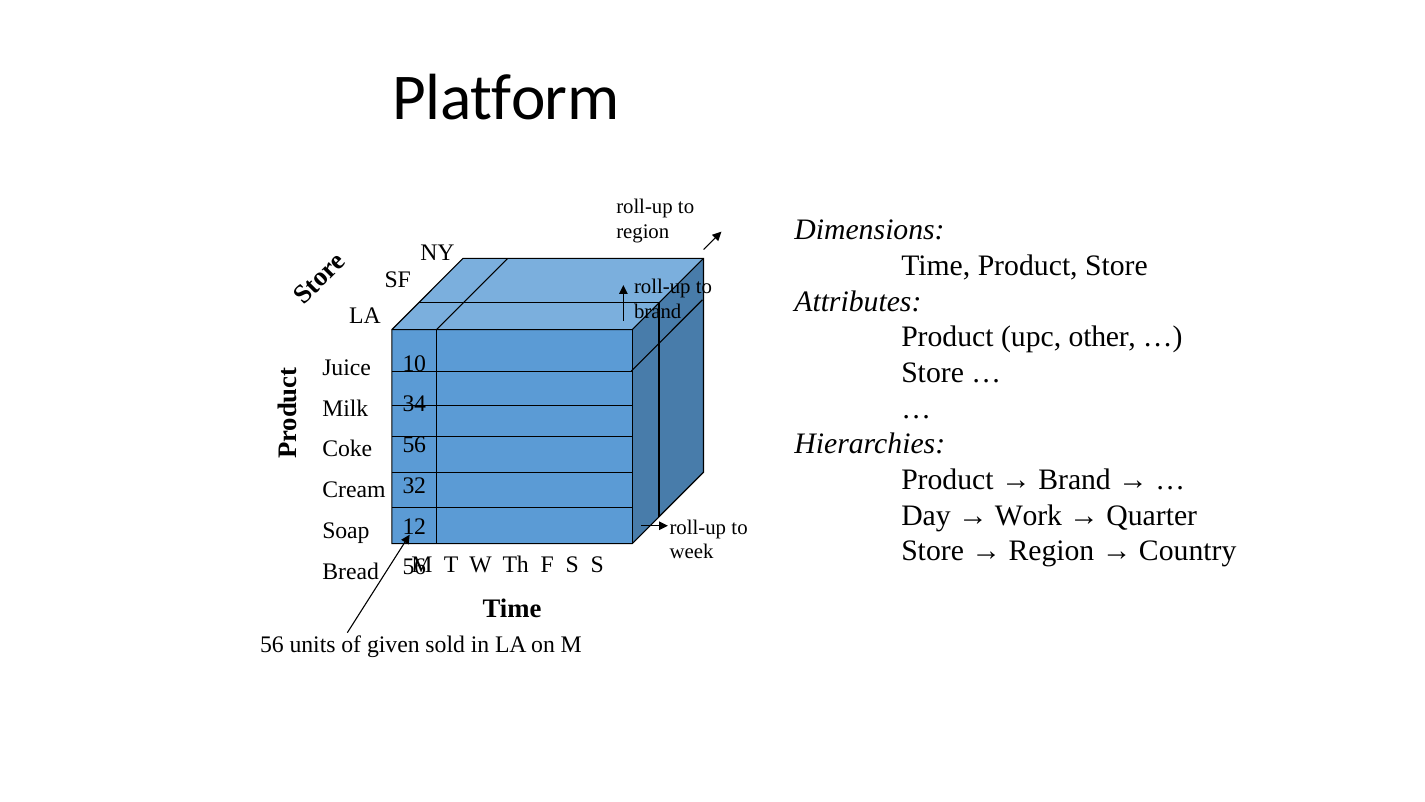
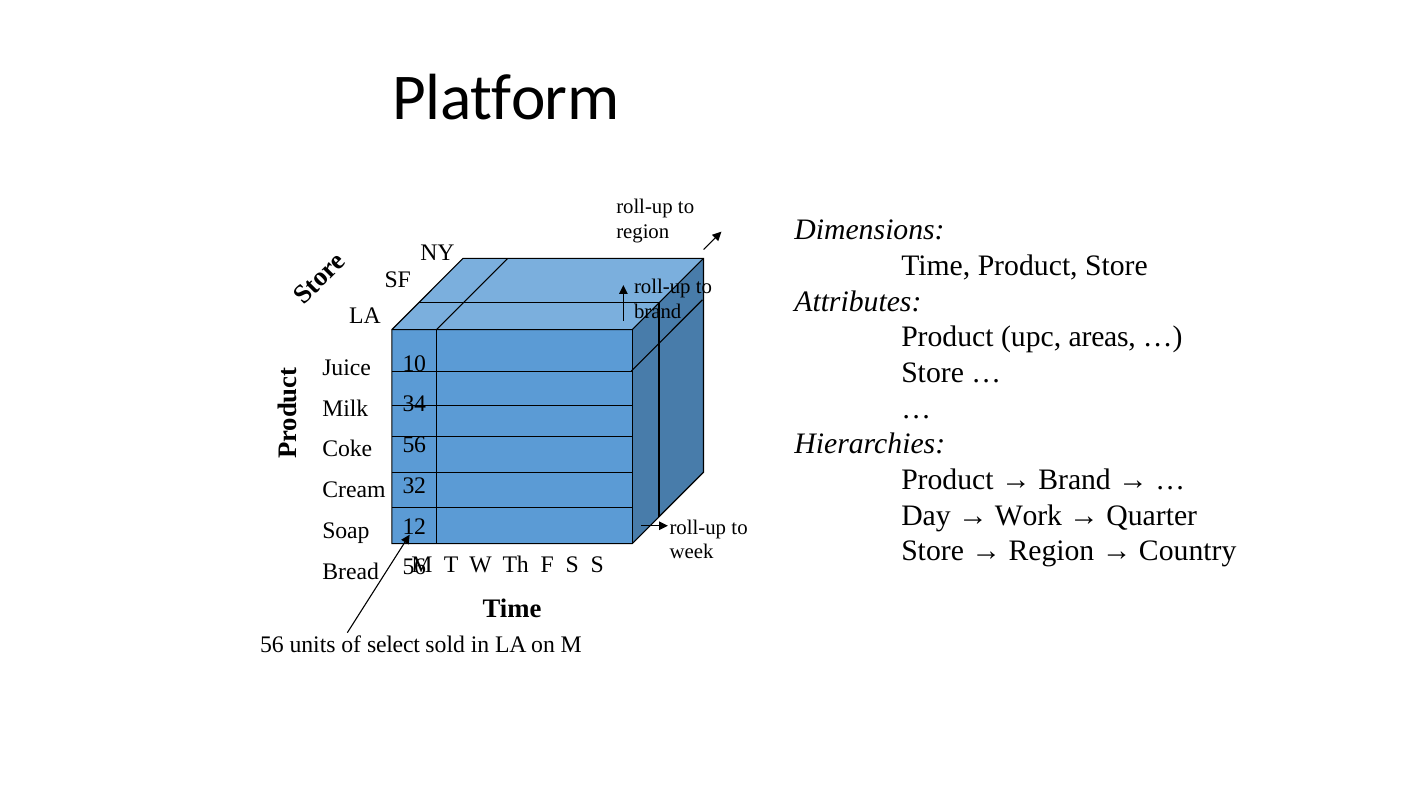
other: other -> areas
given: given -> select
